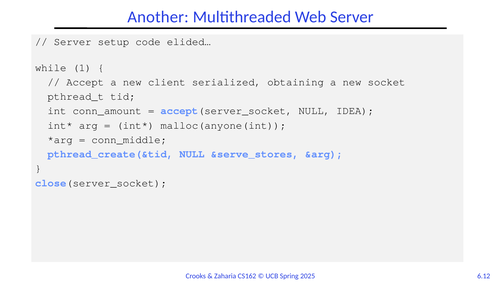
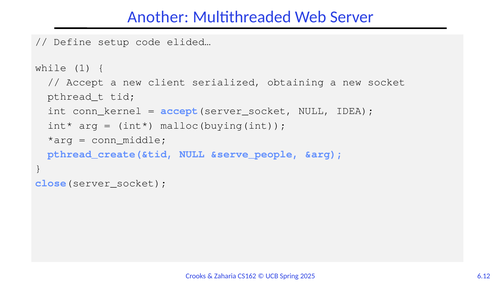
Server at (73, 42): Server -> Define
conn_amount: conn_amount -> conn_kernel
malloc(anyone(int: malloc(anyone(int -> malloc(buying(int
&serve_stores: &serve_stores -> &serve_people
